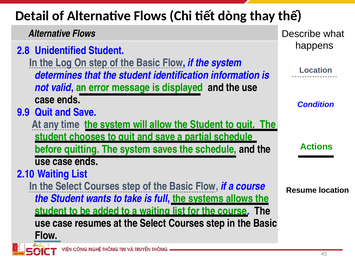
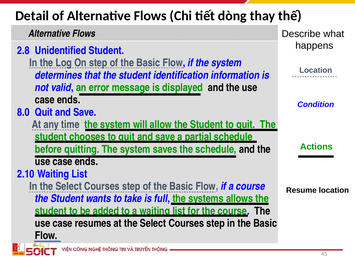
9.9: 9.9 -> 8.0
